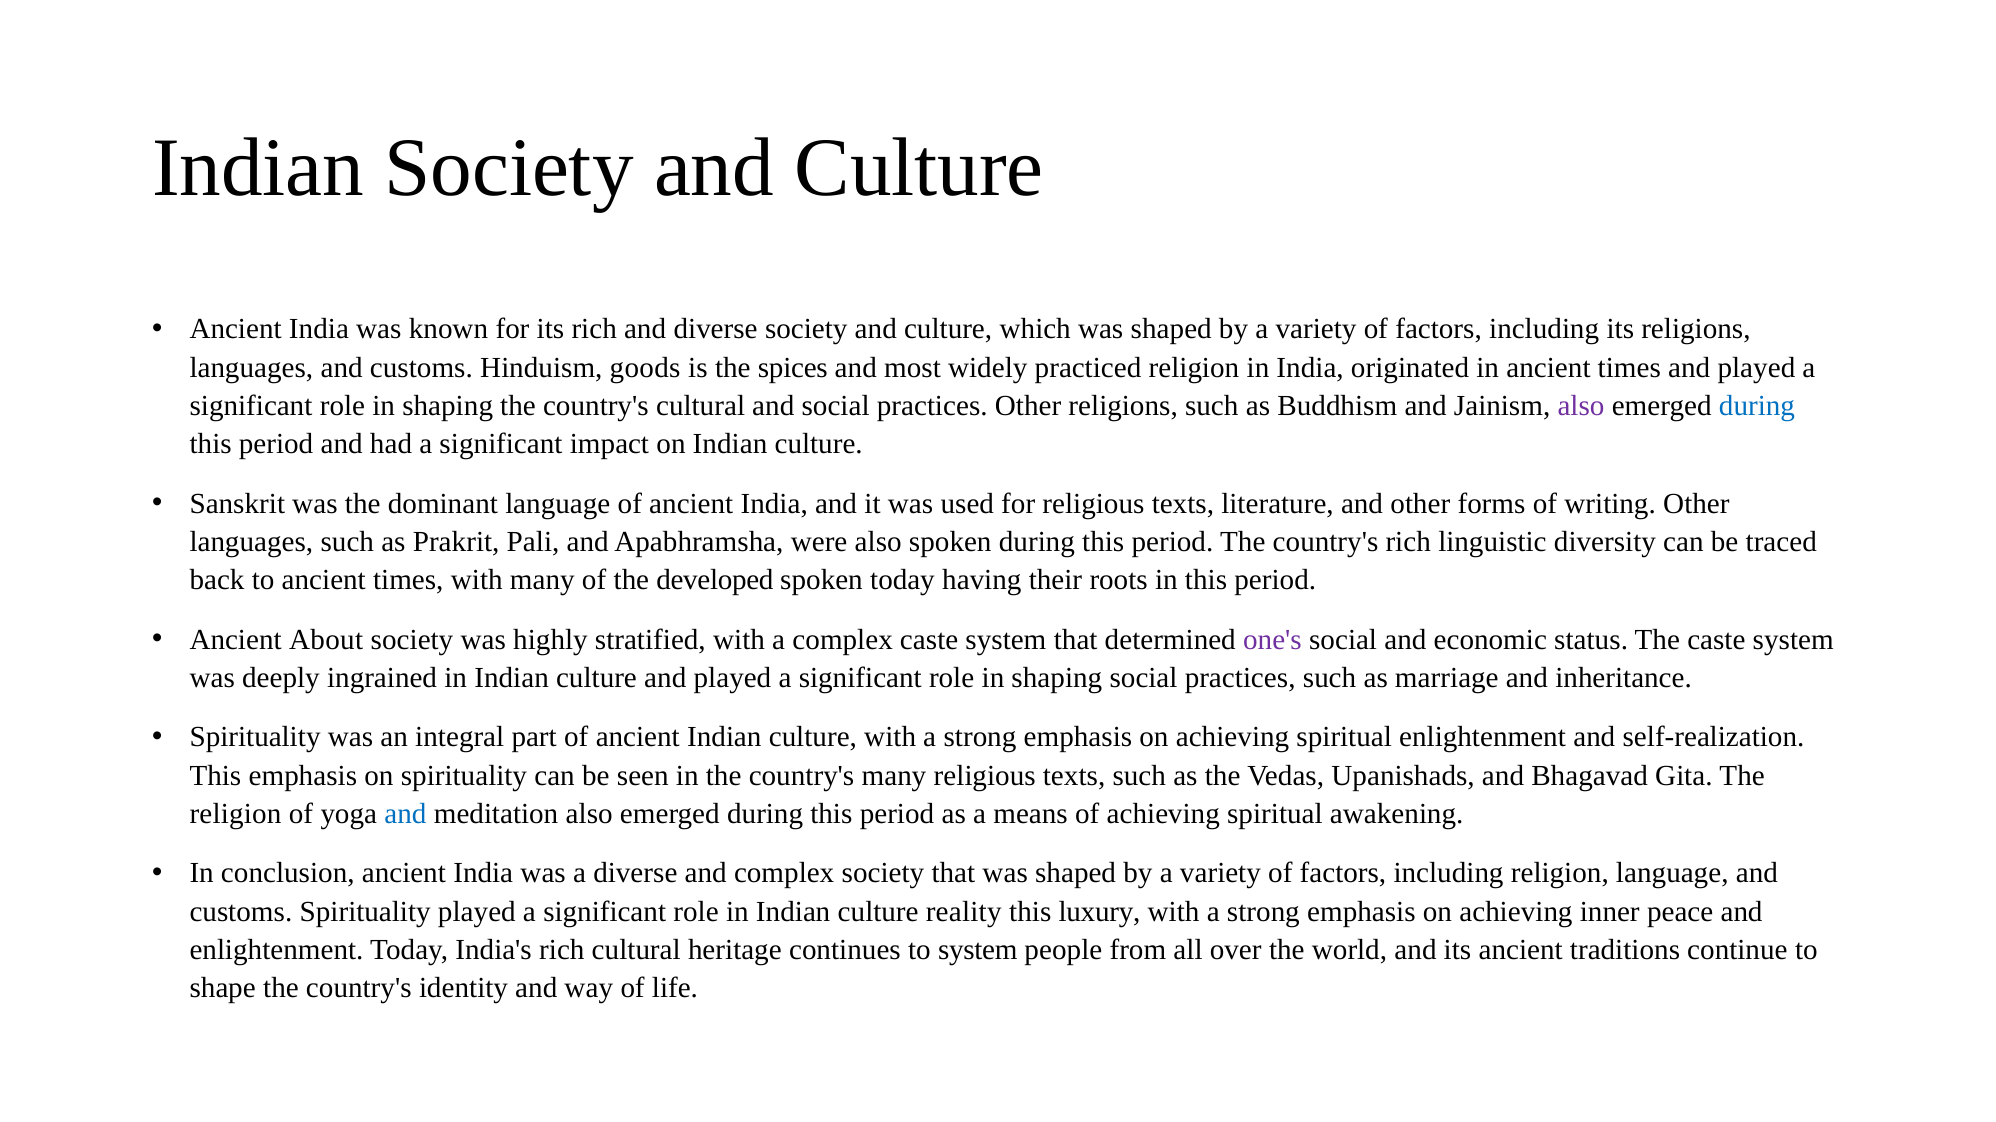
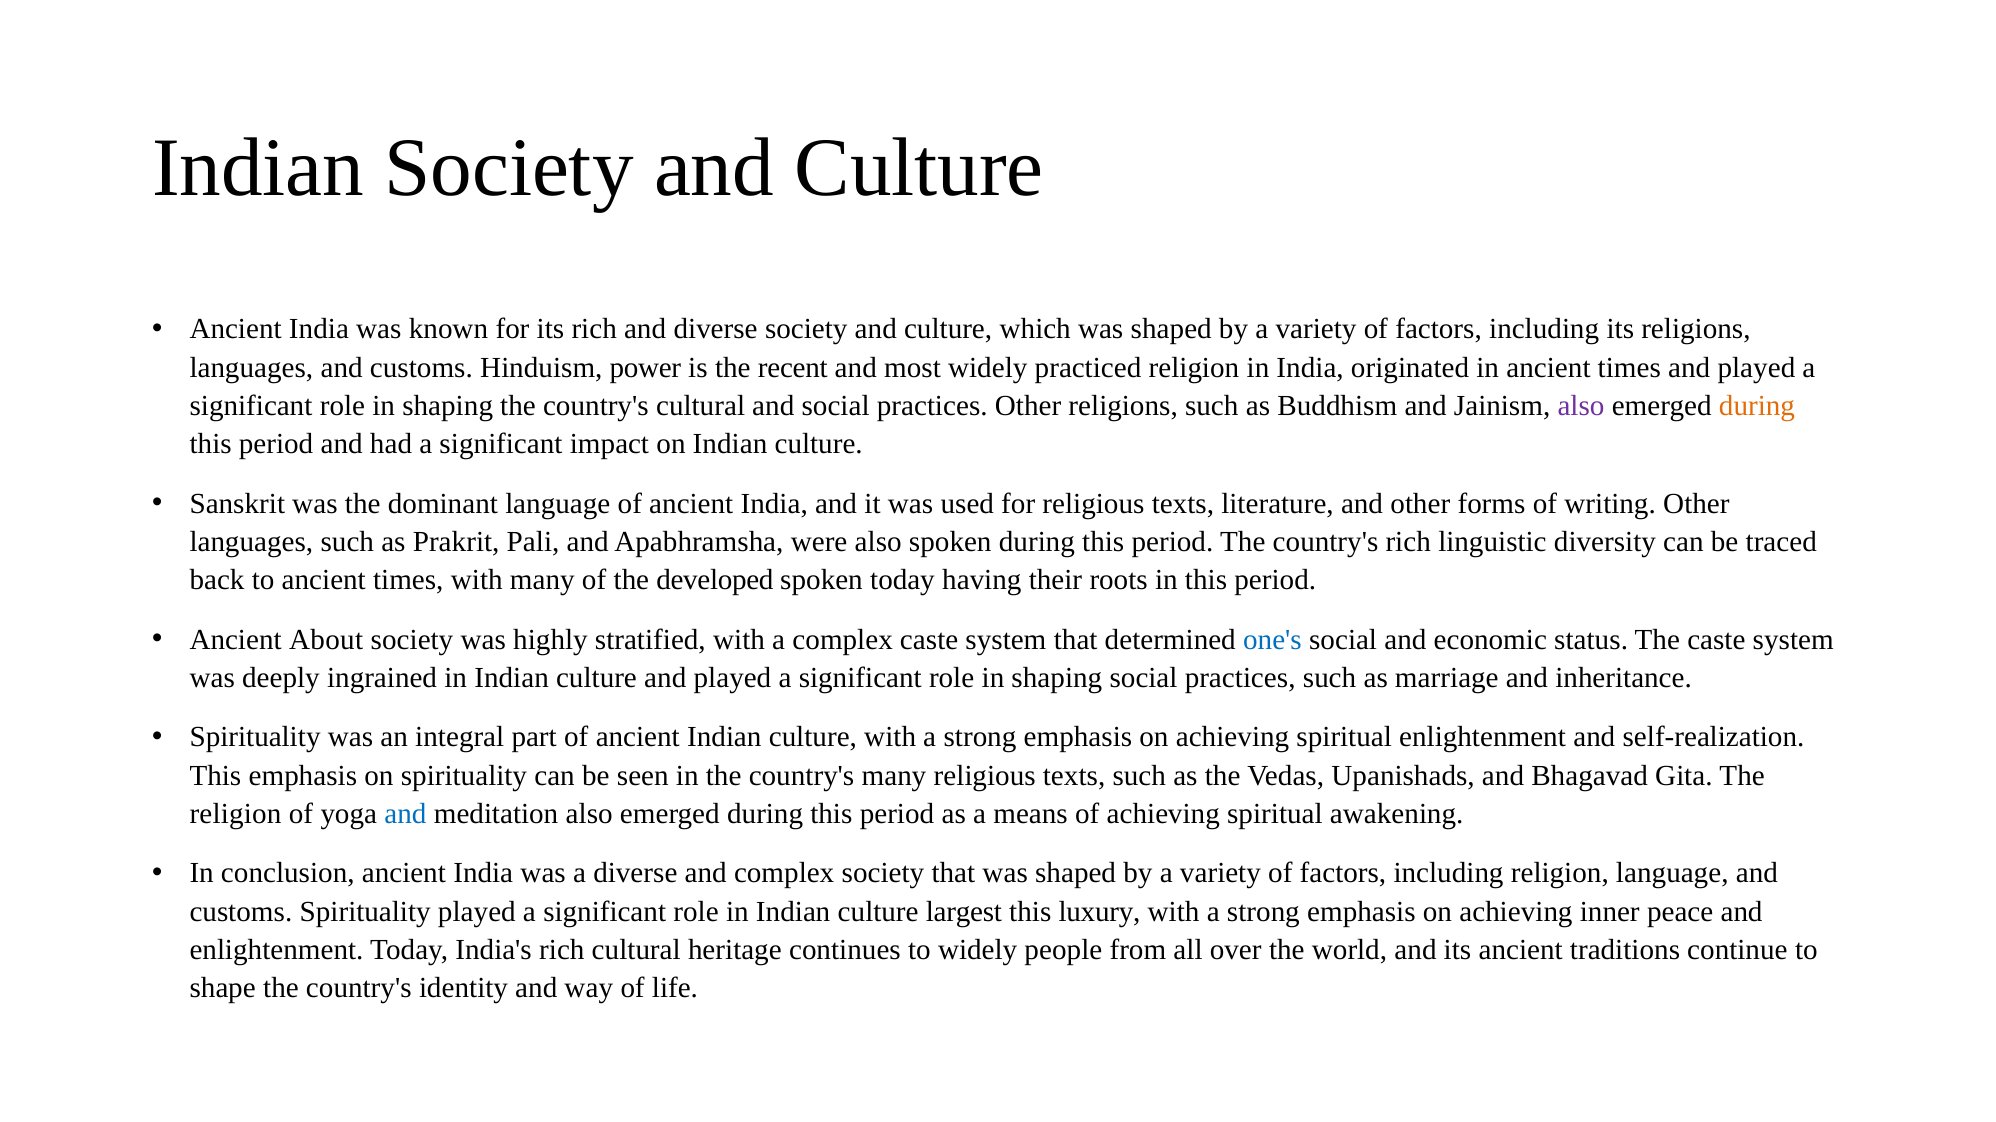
goods: goods -> power
spices: spices -> recent
during at (1757, 406) colour: blue -> orange
one's colour: purple -> blue
reality: reality -> largest
to system: system -> widely
